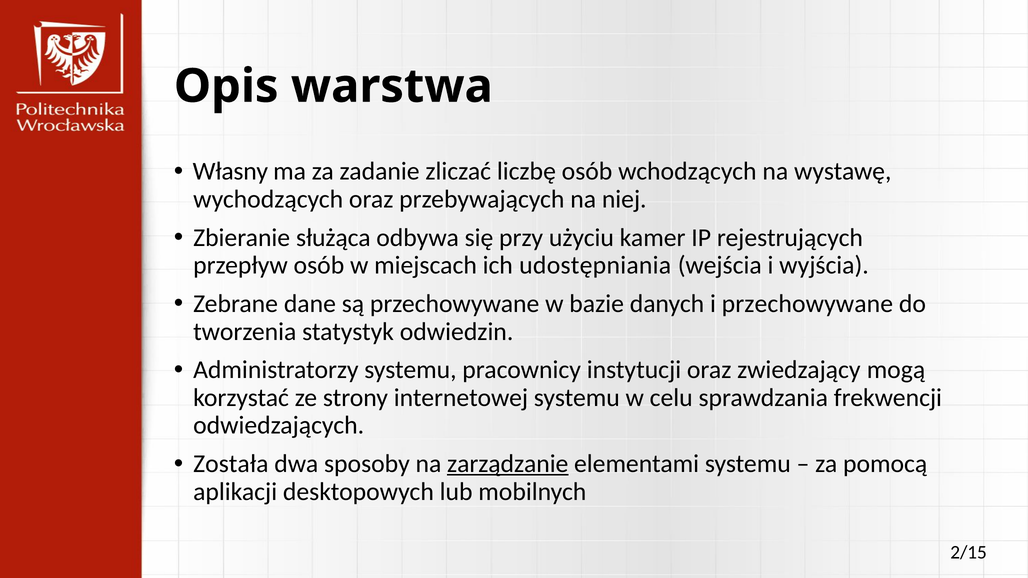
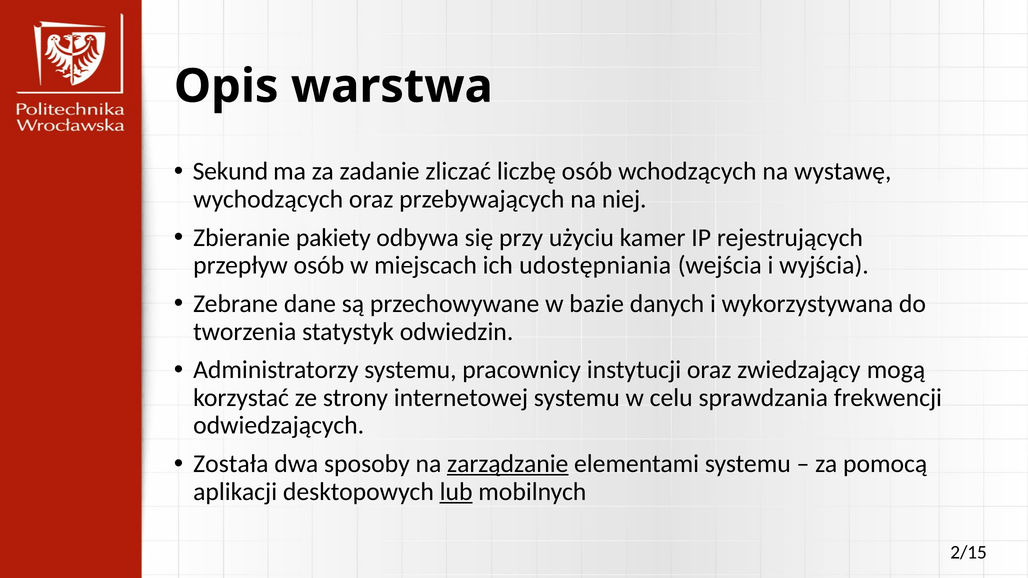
Własny: Własny -> Sekund
służąca: służąca -> pakiety
i przechowywane: przechowywane -> wykorzystywana
lub underline: none -> present
